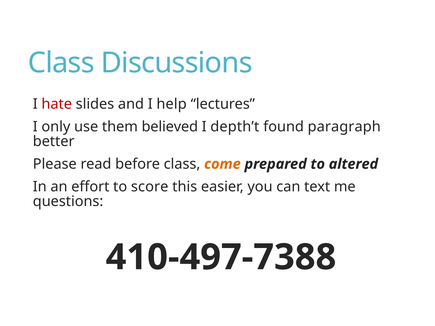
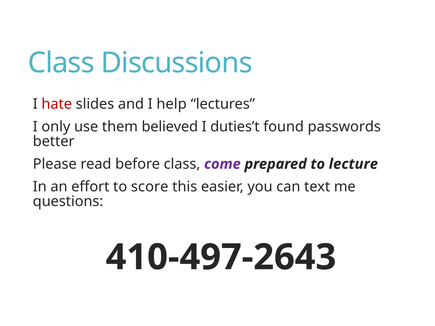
depth’t: depth’t -> duties’t
paragraph: paragraph -> passwords
come colour: orange -> purple
altered: altered -> lecture
410-497-7388: 410-497-7388 -> 410-497-2643
